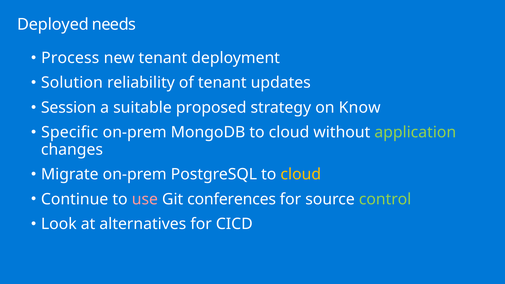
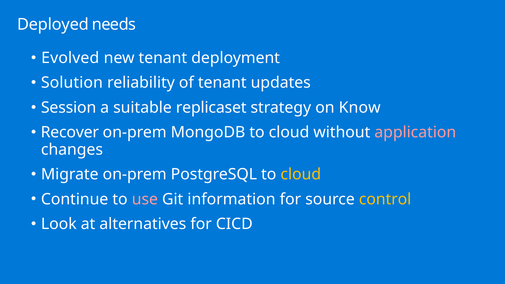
Process: Process -> Evolved
proposed: proposed -> replicaset
Specific: Specific -> Recover
application colour: light green -> pink
conferences: conferences -> information
control colour: light green -> yellow
